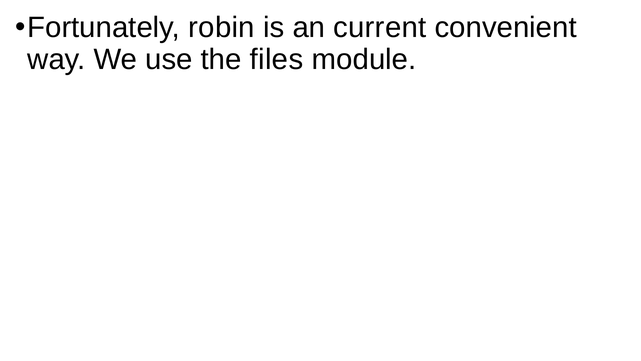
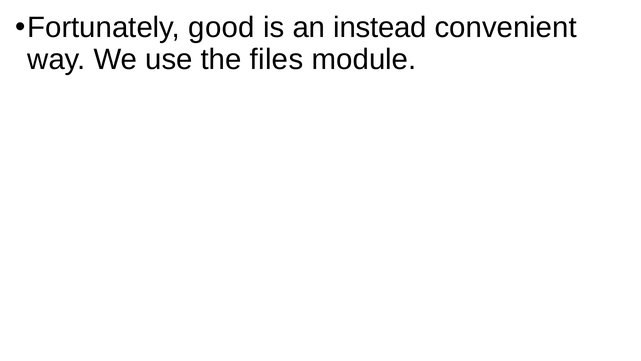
robin: robin -> good
current: current -> instead
